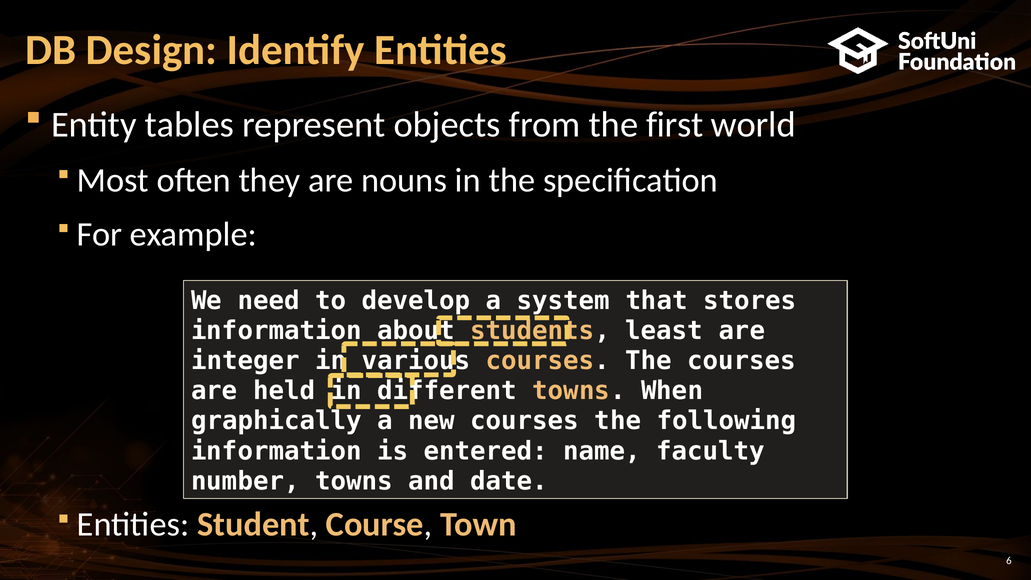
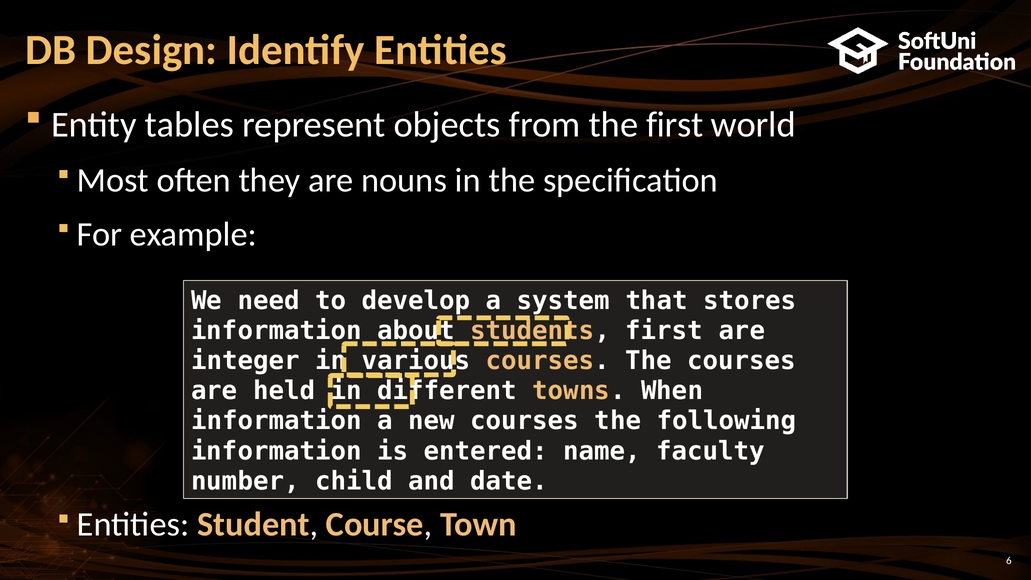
least at (664, 331): least -> first
graphically at (276, 421): graphically -> information
number towns: towns -> child
